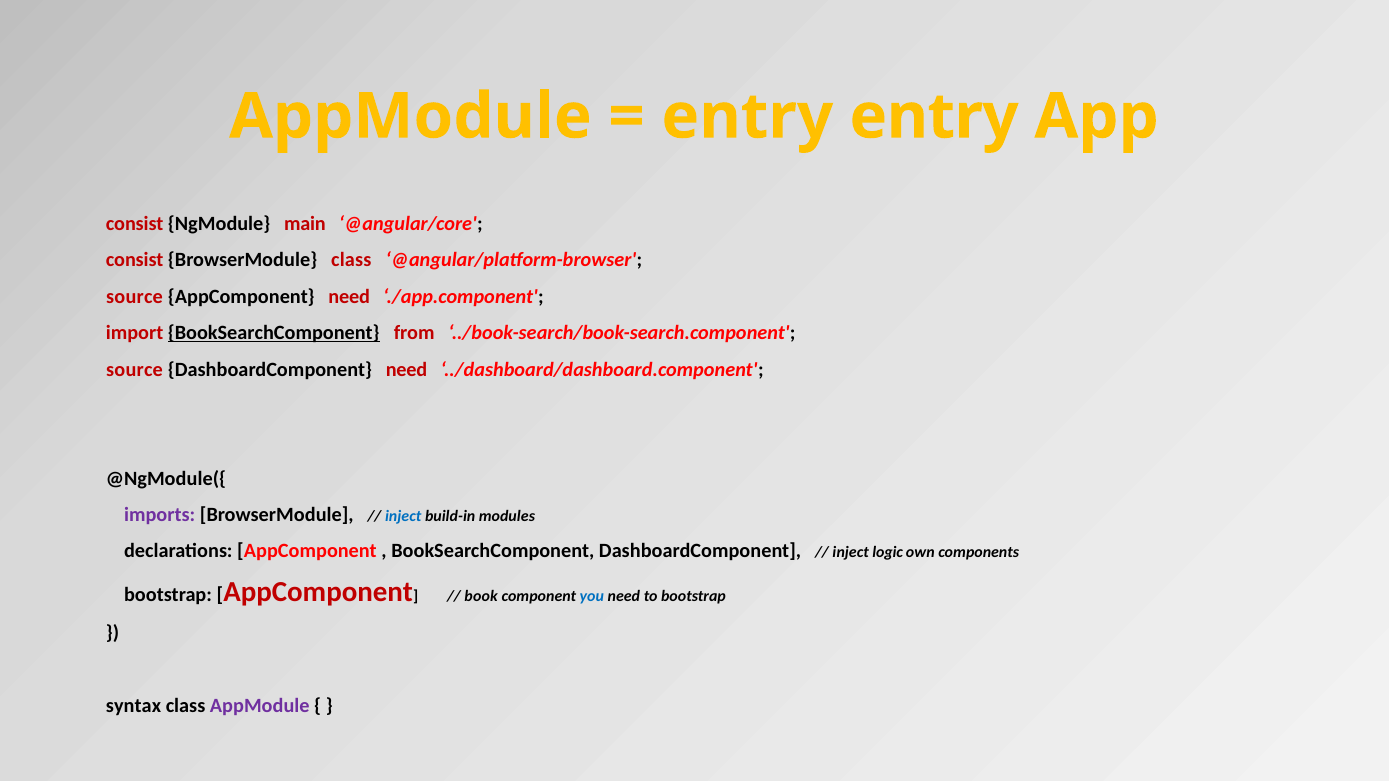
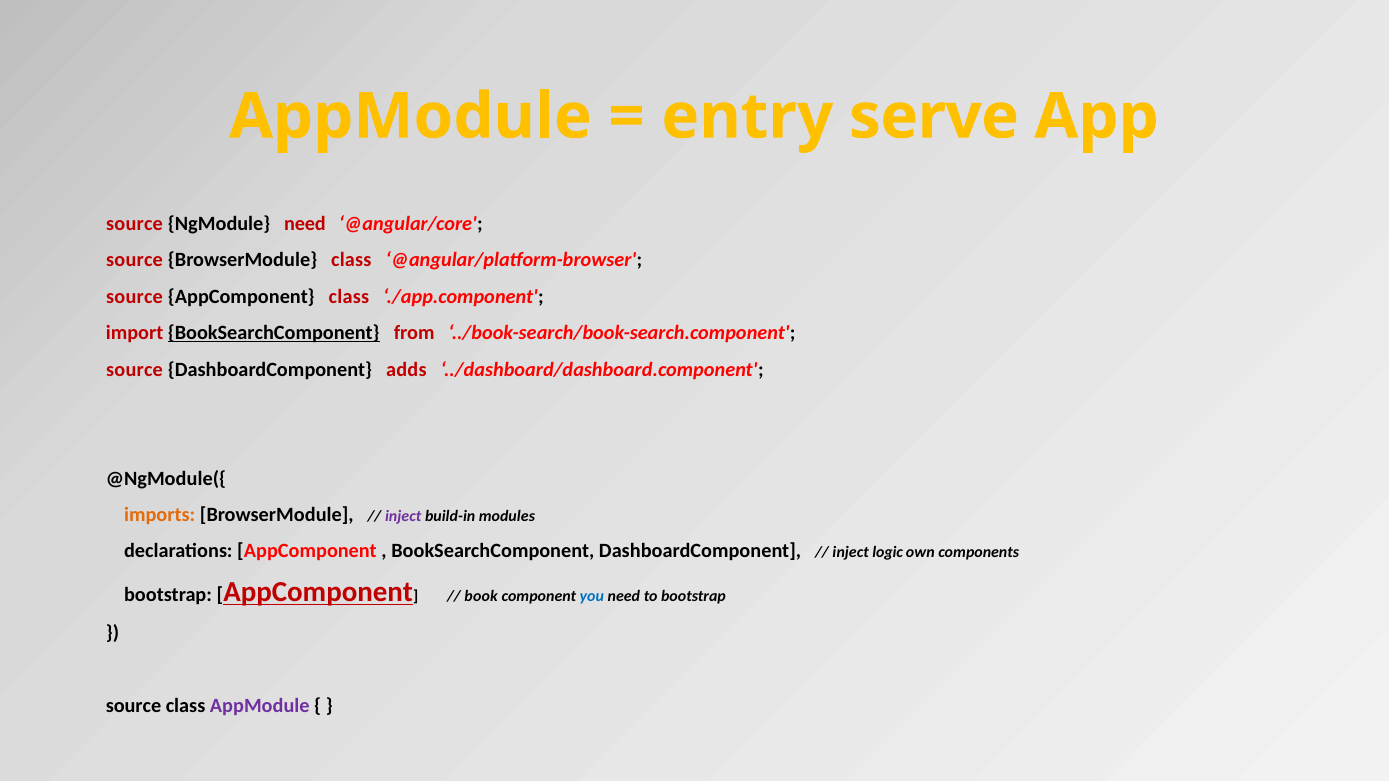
entry entry: entry -> serve
consist at (135, 224): consist -> source
NgModule main: main -> need
consist at (135, 260): consist -> source
AppComponent need: need -> class
DashboardComponent need: need -> adds
imports colour: purple -> orange
inject at (403, 516) colour: blue -> purple
AppComponent at (318, 592) underline: none -> present
syntax at (133, 706): syntax -> source
